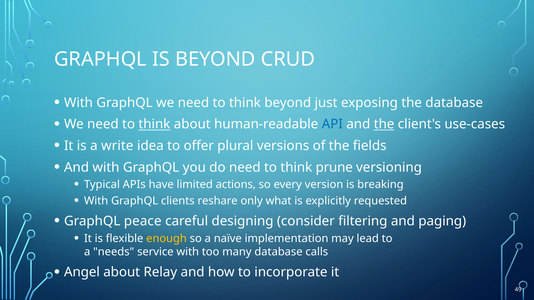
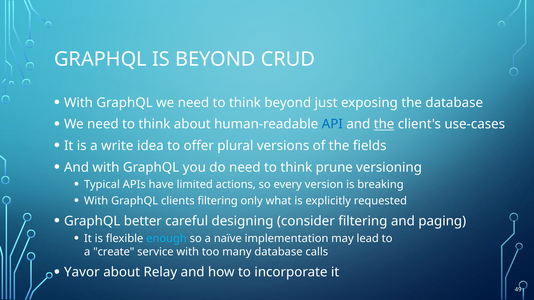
think at (154, 124) underline: present -> none
clients reshare: reshare -> filtering
peace: peace -> better
enough colour: yellow -> light blue
needs: needs -> create
Angel: Angel -> Yavor
